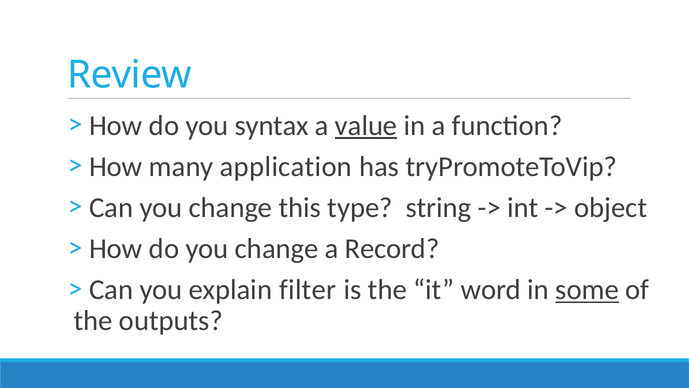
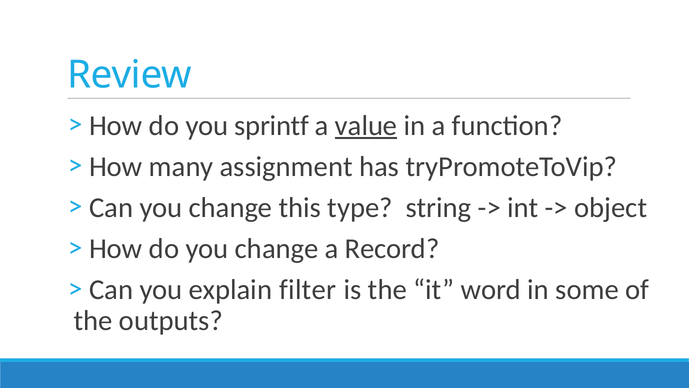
syntax: syntax -> sprintf
application: application -> assignment
some underline: present -> none
